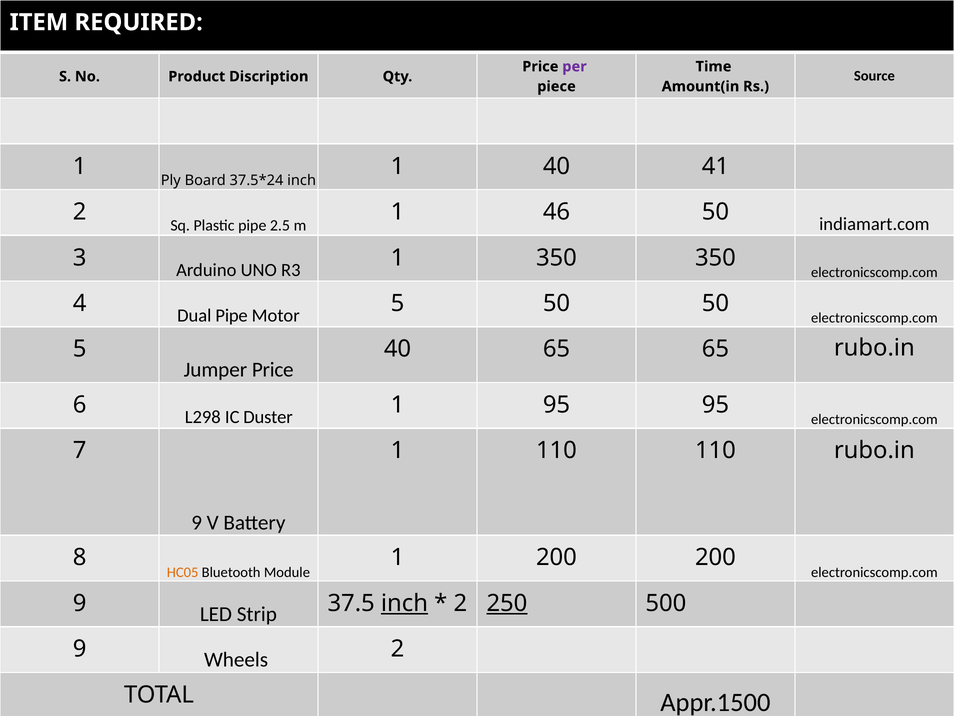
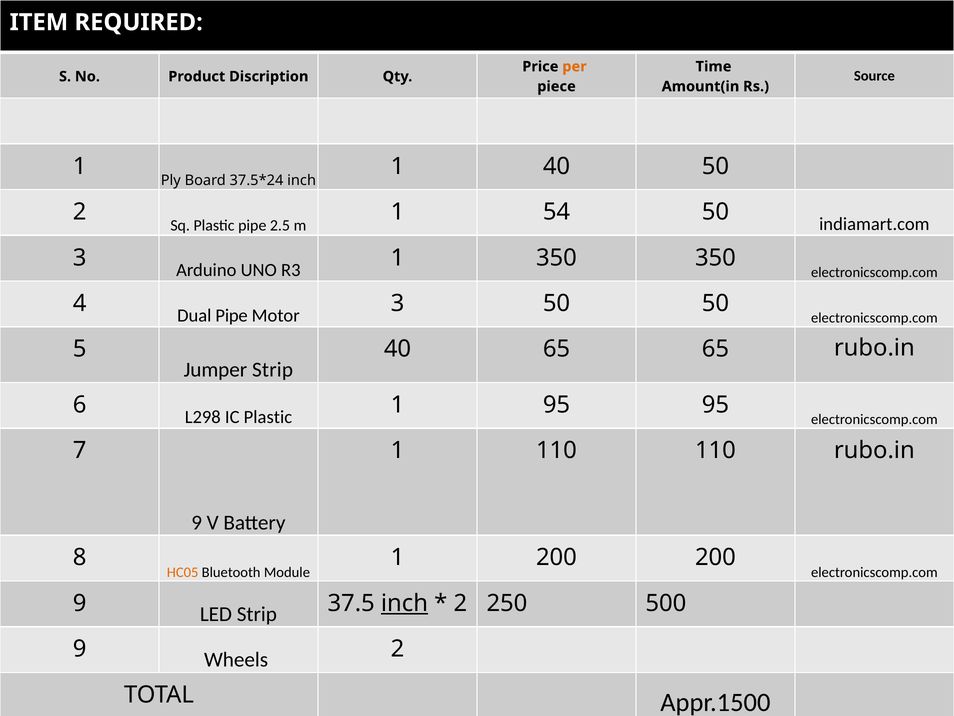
per colour: purple -> orange
40 41: 41 -> 50
46: 46 -> 54
Motor 5: 5 -> 3
Jumper Price: Price -> Strip
IC Duster: Duster -> Plastic
250 underline: present -> none
